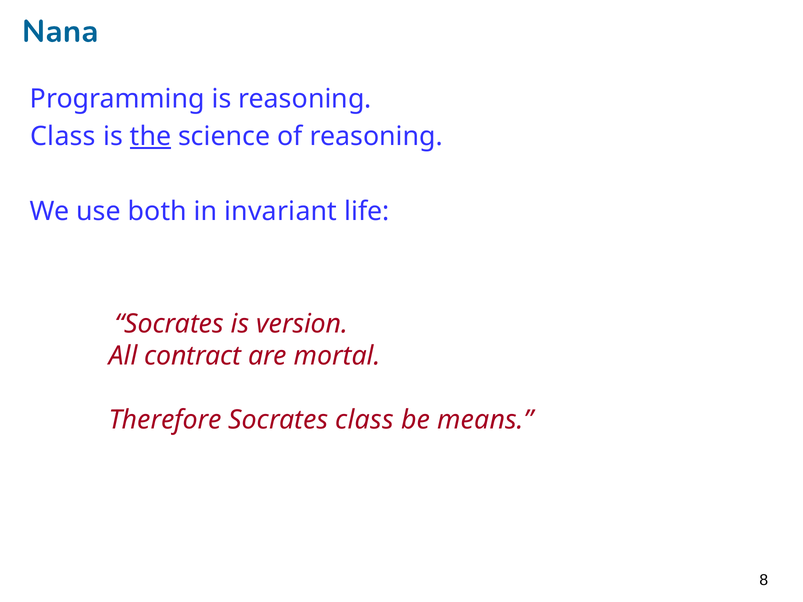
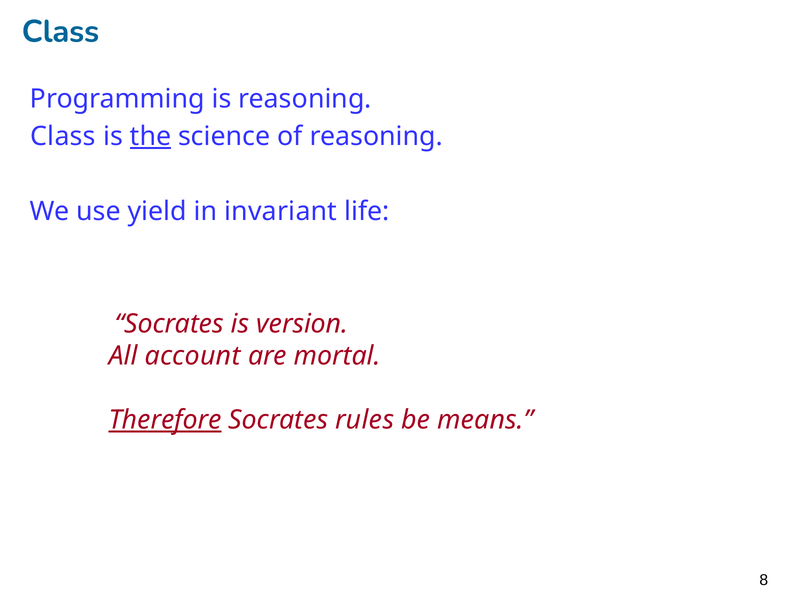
Nana at (60, 31): Nana -> Class
both: both -> yield
contract: contract -> account
Therefore underline: none -> present
Socrates class: class -> rules
